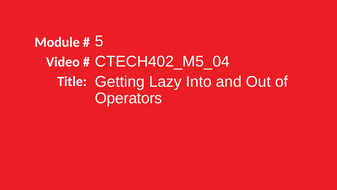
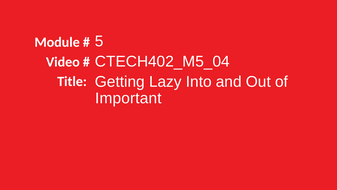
Operators: Operators -> Important
